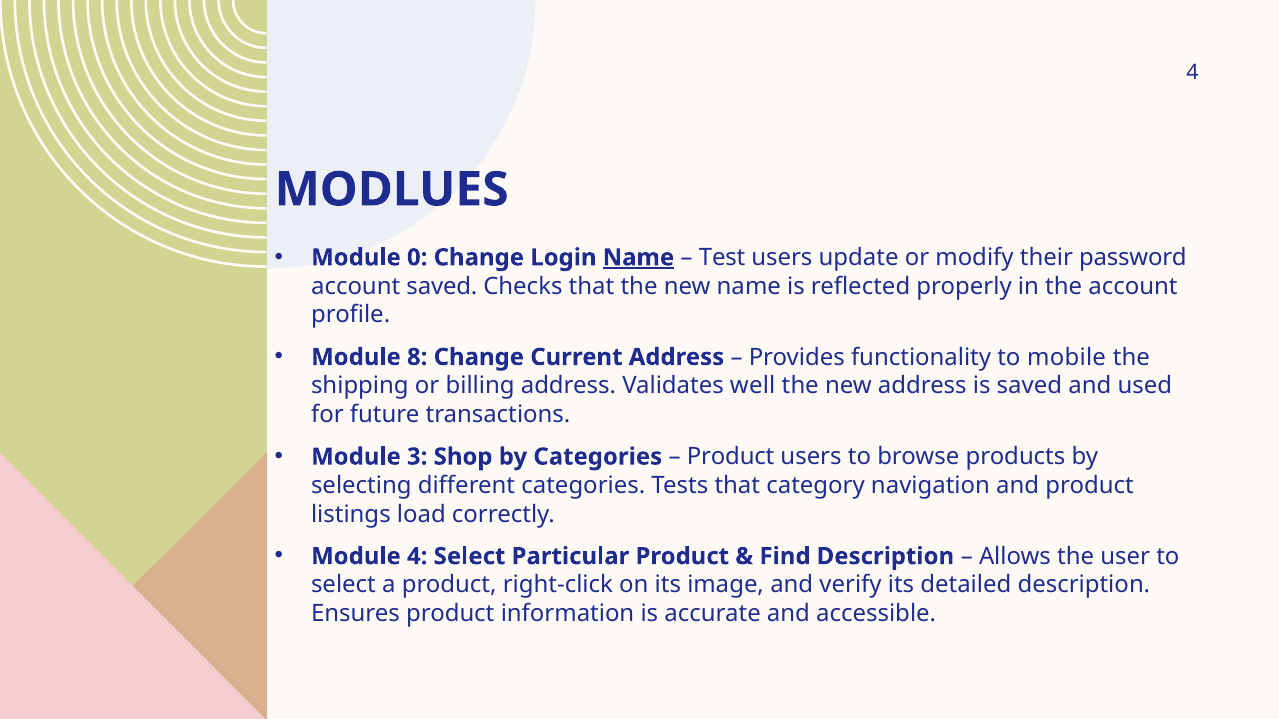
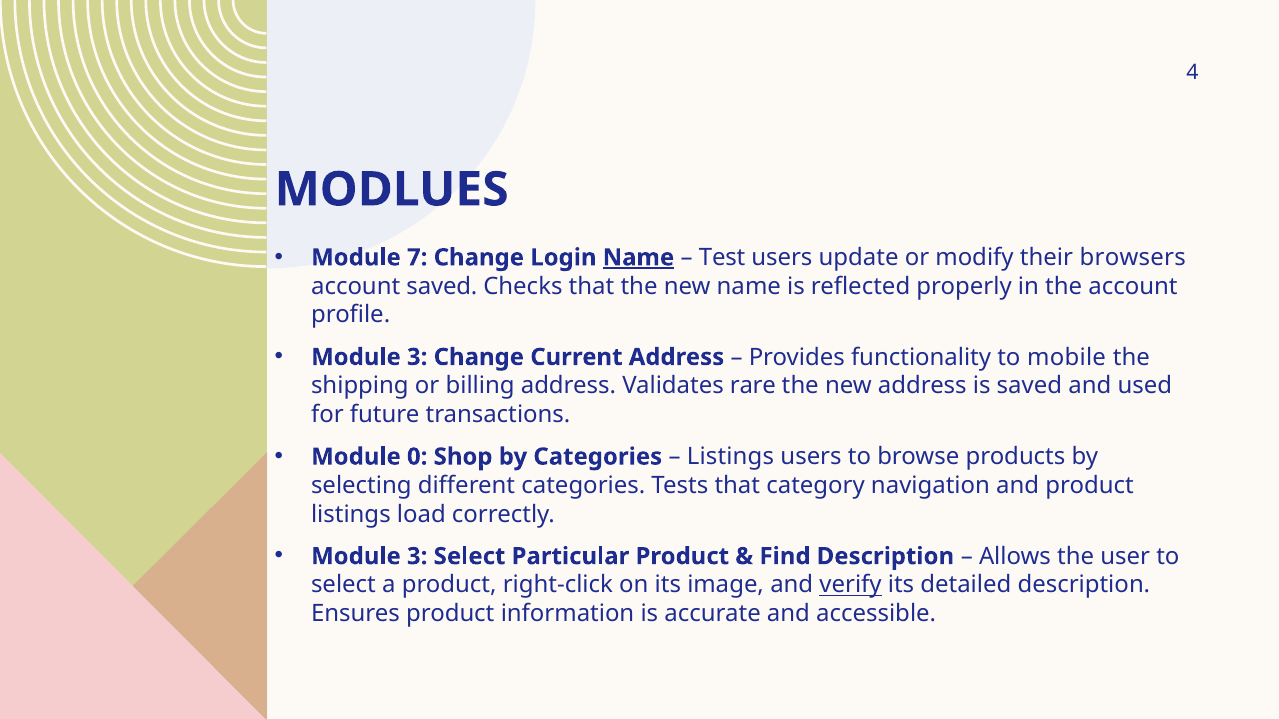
0: 0 -> 7
password: password -> browsers
8 at (417, 357): 8 -> 3
well: well -> rare
3: 3 -> 0
Product at (731, 457): Product -> Listings
4 at (417, 557): 4 -> 3
verify underline: none -> present
